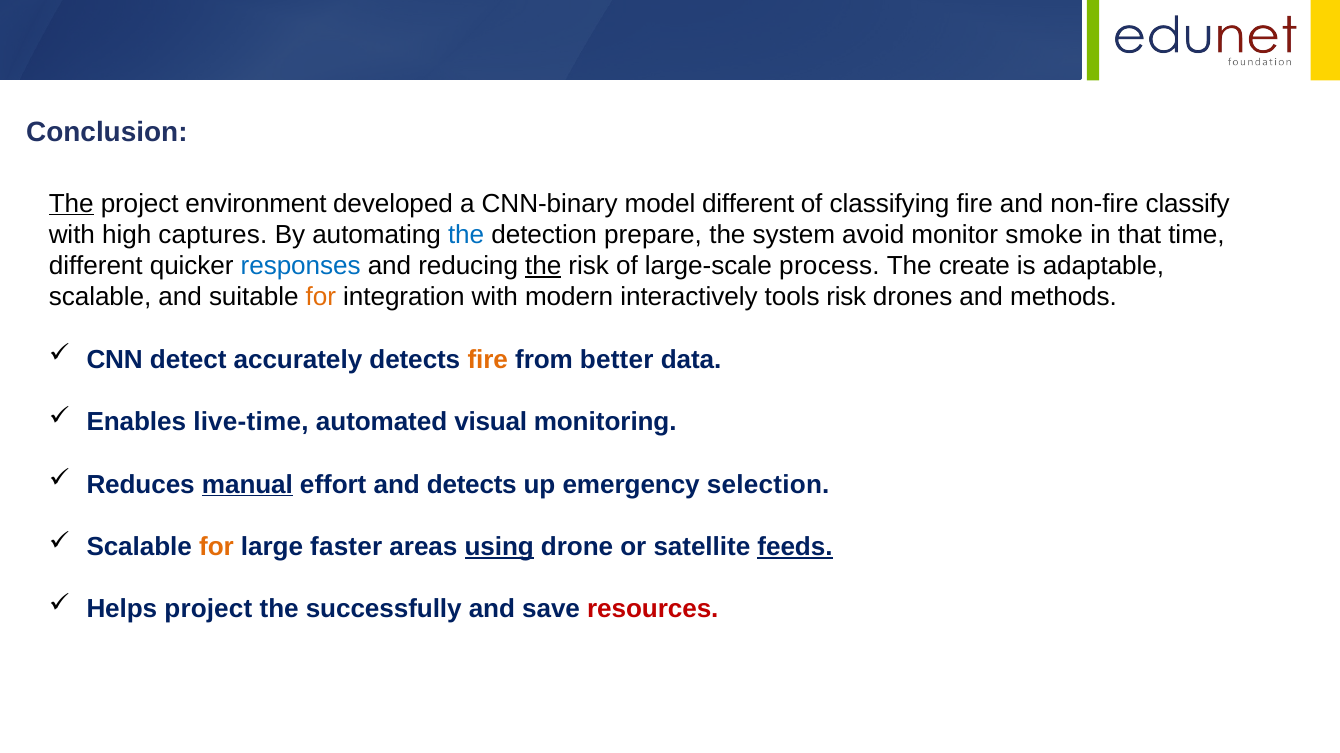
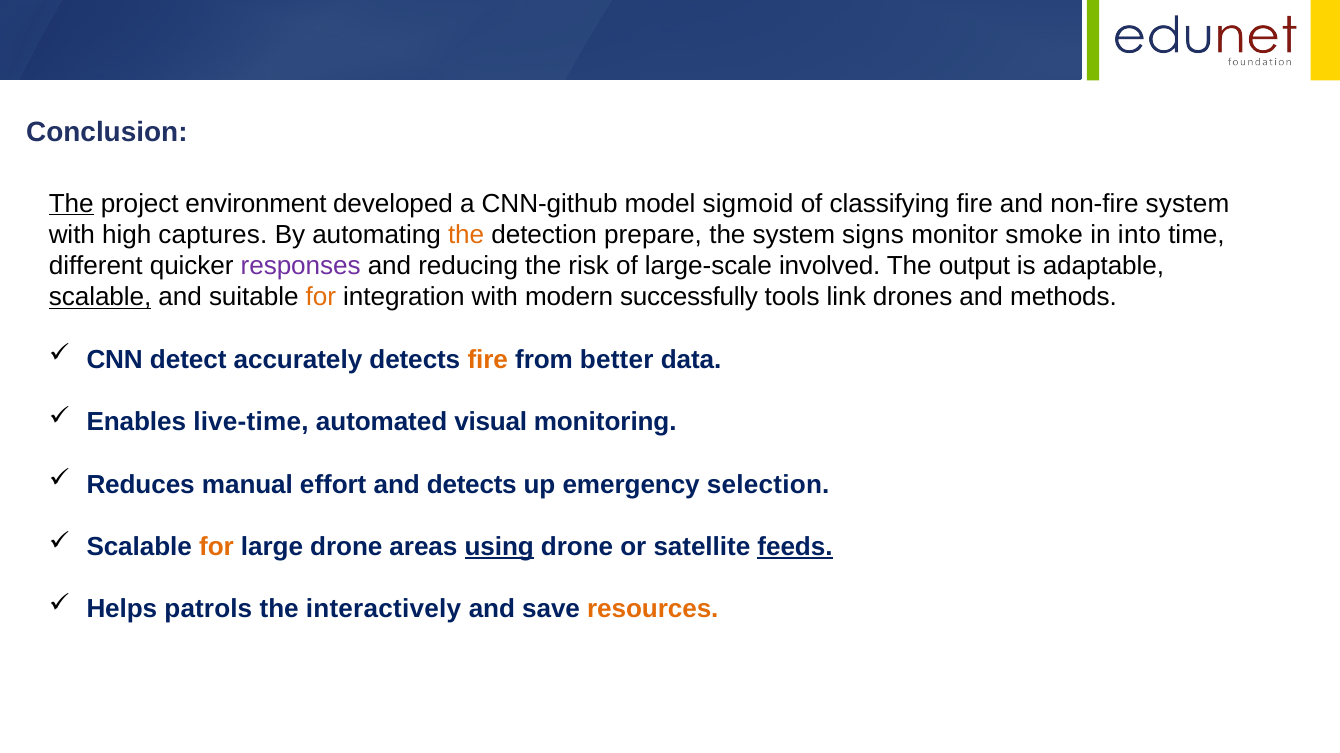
CNN-binary: CNN-binary -> CNN-github
model different: different -> sigmoid
non-fire classify: classify -> system
the at (466, 235) colour: blue -> orange
avoid: avoid -> signs
that: that -> into
responses colour: blue -> purple
the at (543, 266) underline: present -> none
process: process -> involved
create: create -> output
scalable at (100, 297) underline: none -> present
interactively: interactively -> successfully
tools risk: risk -> link
manual underline: present -> none
large faster: faster -> drone
Helps project: project -> patrols
successfully: successfully -> interactively
resources colour: red -> orange
